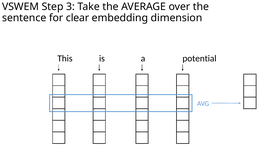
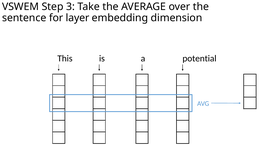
clear: clear -> layer
